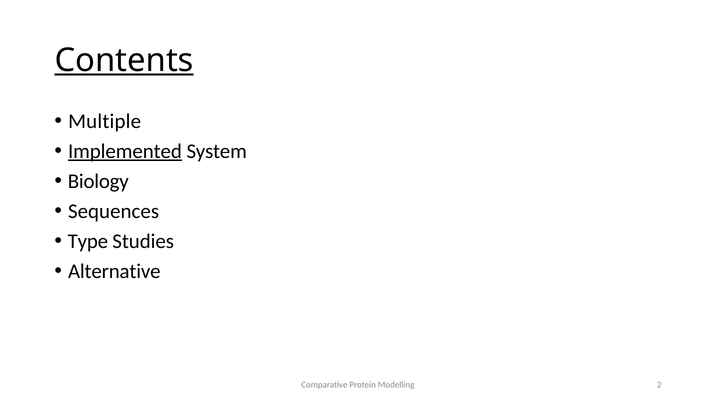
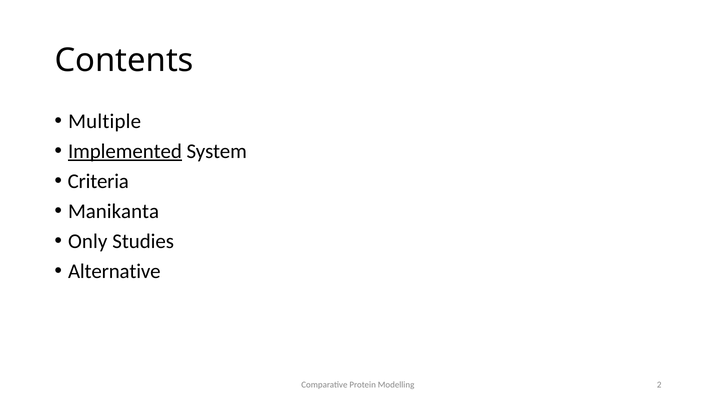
Contents underline: present -> none
Biology: Biology -> Criteria
Sequences: Sequences -> Manikanta
Type: Type -> Only
